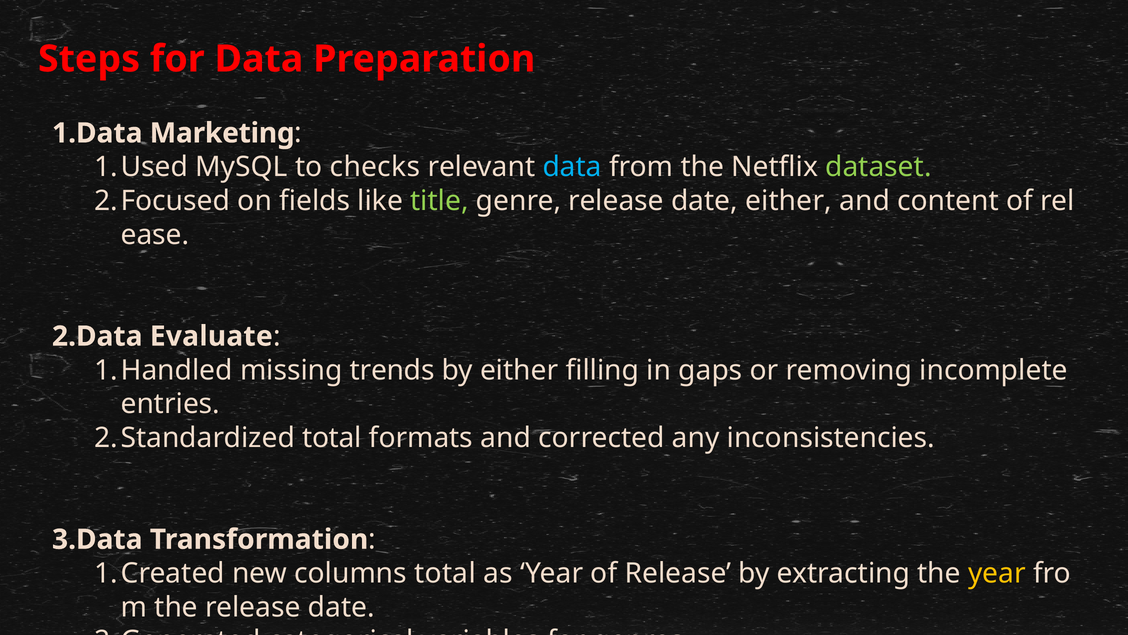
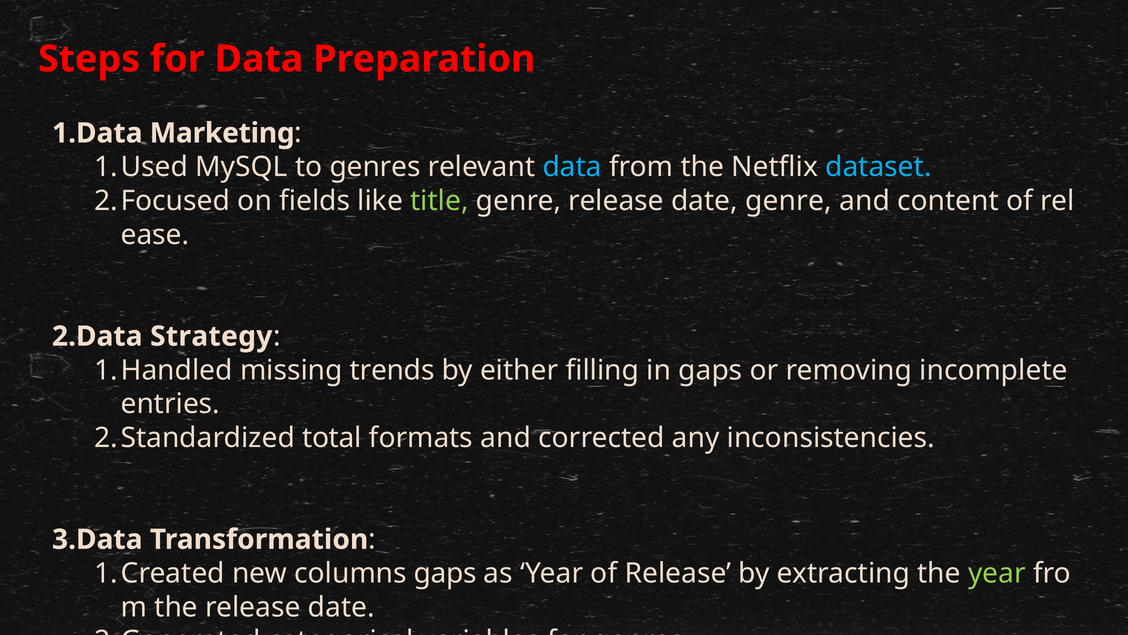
to checks: checks -> genres
dataset colour: light green -> light blue
date either: either -> genre
Evaluate: Evaluate -> Strategy
columns total: total -> gaps
year at (997, 573) colour: yellow -> light green
